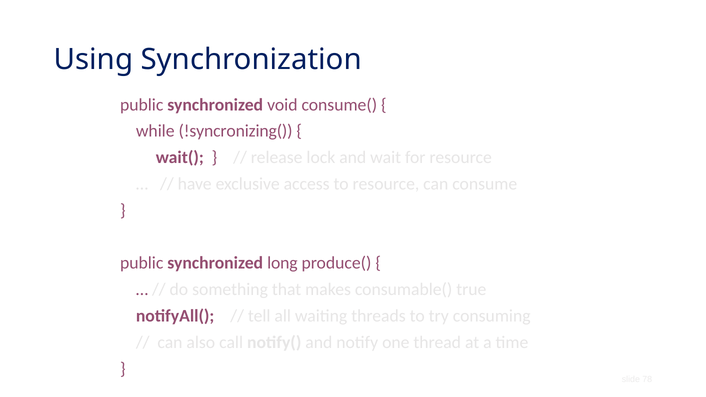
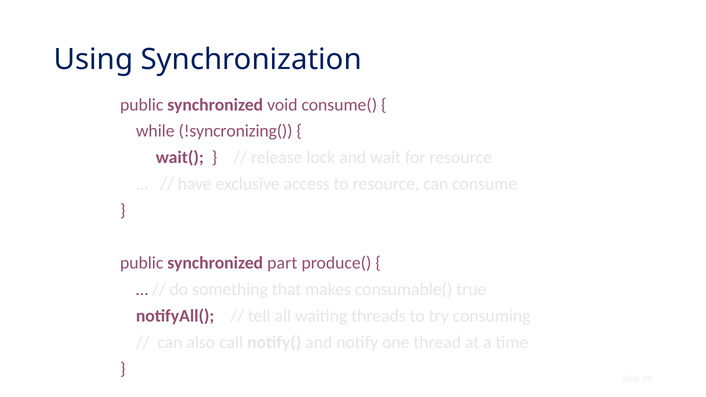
long: long -> part
